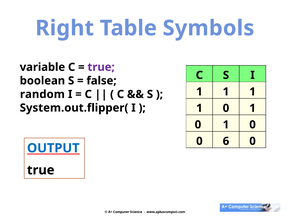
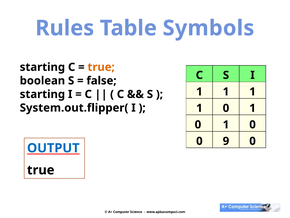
Right: Right -> Rules
variable at (42, 67): variable -> starting
true at (101, 67) colour: purple -> orange
random at (42, 94): random -> starting
6: 6 -> 9
